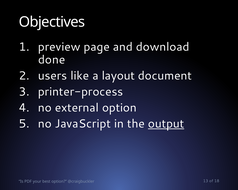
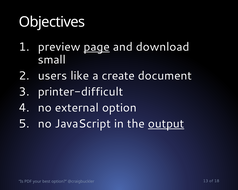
page underline: none -> present
done: done -> small
layout: layout -> create
printer-process: printer-process -> printer-difficult
